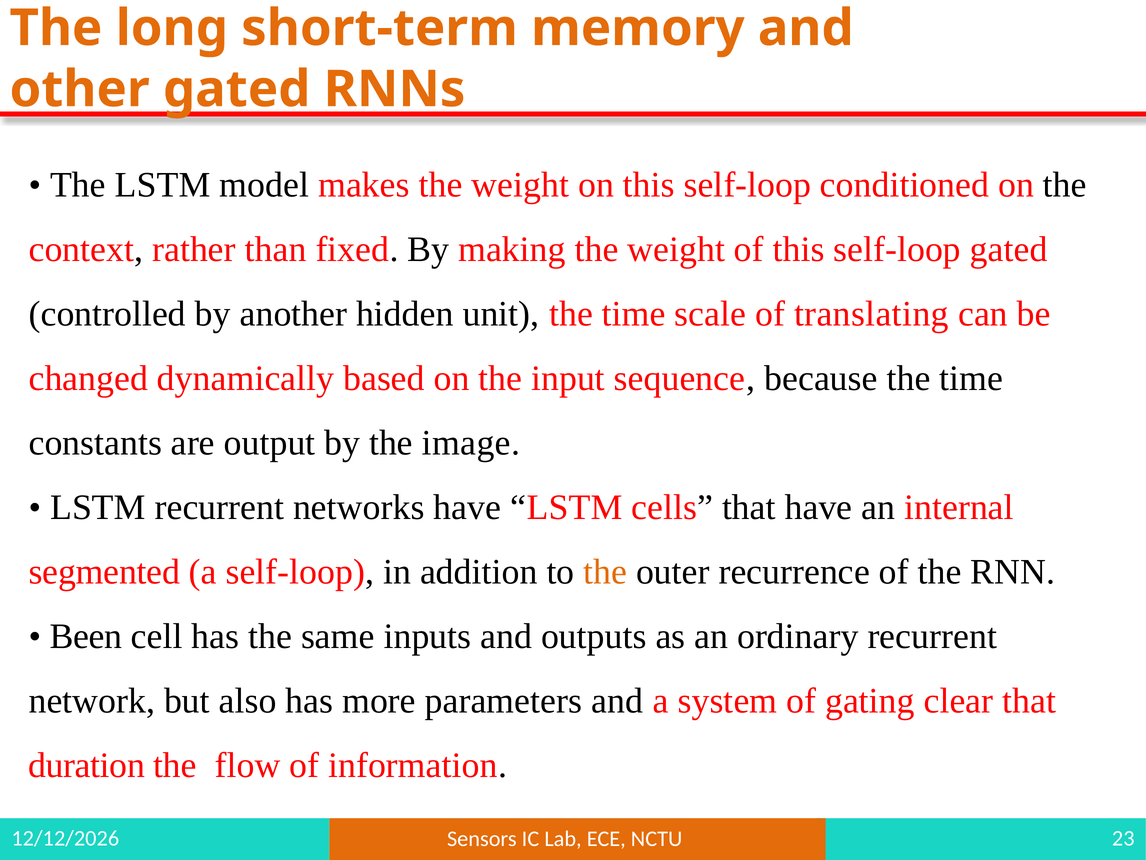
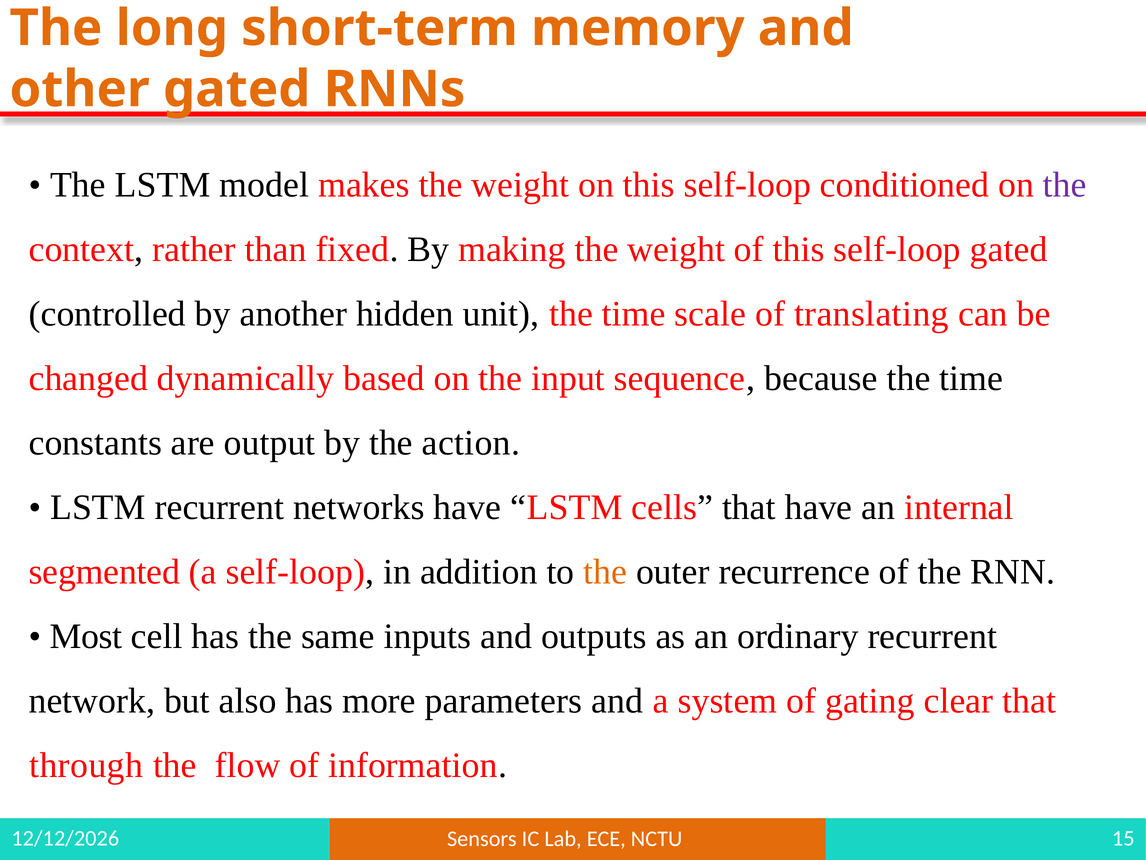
the at (1065, 185) colour: black -> purple
image: image -> action
Been: Been -> Most
duration: duration -> through
23: 23 -> 15
